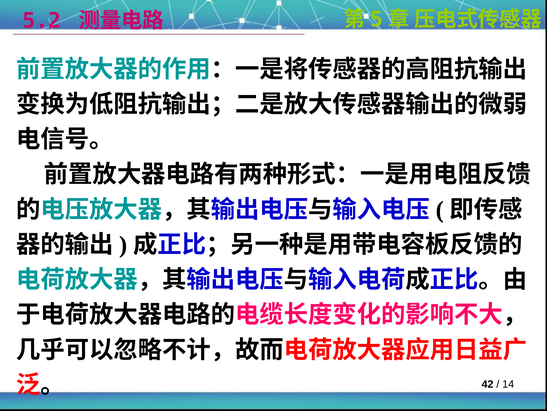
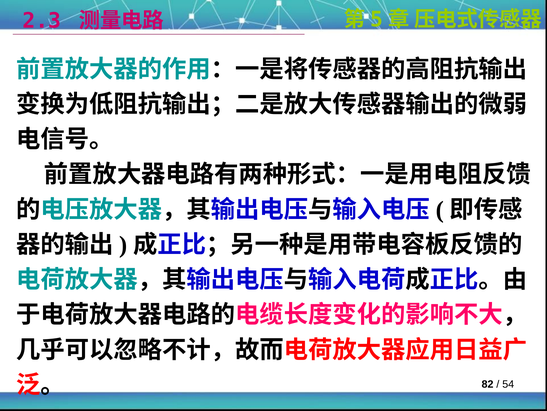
5.2: 5.2 -> 2.3
42: 42 -> 82
14: 14 -> 54
